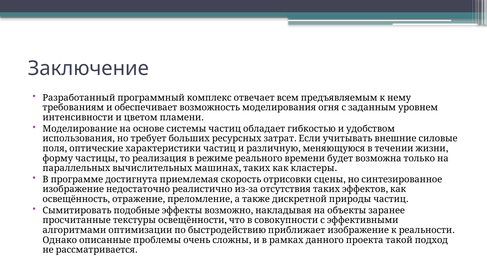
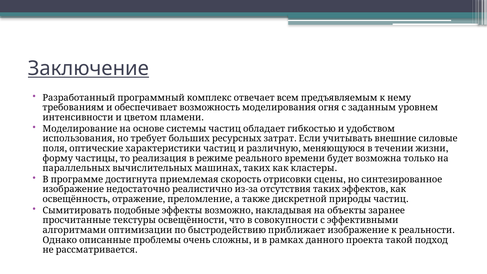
Заключение underline: none -> present
